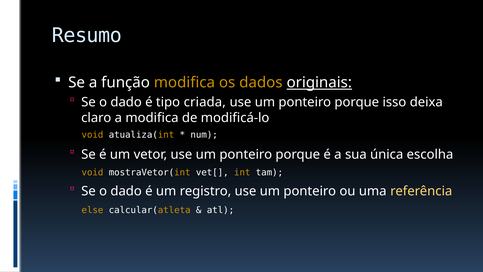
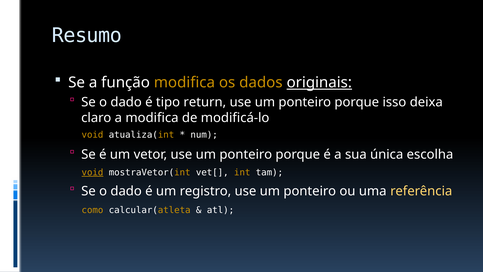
criada: criada -> return
void at (92, 172) underline: none -> present
else: else -> como
